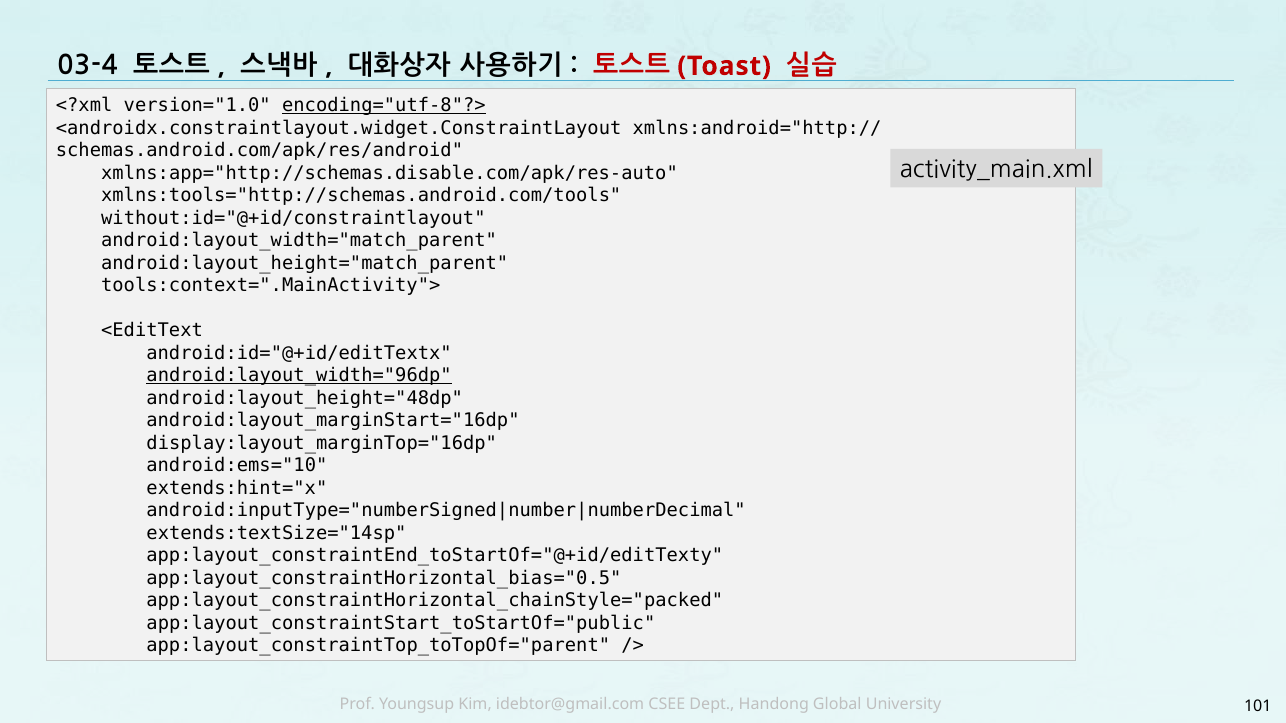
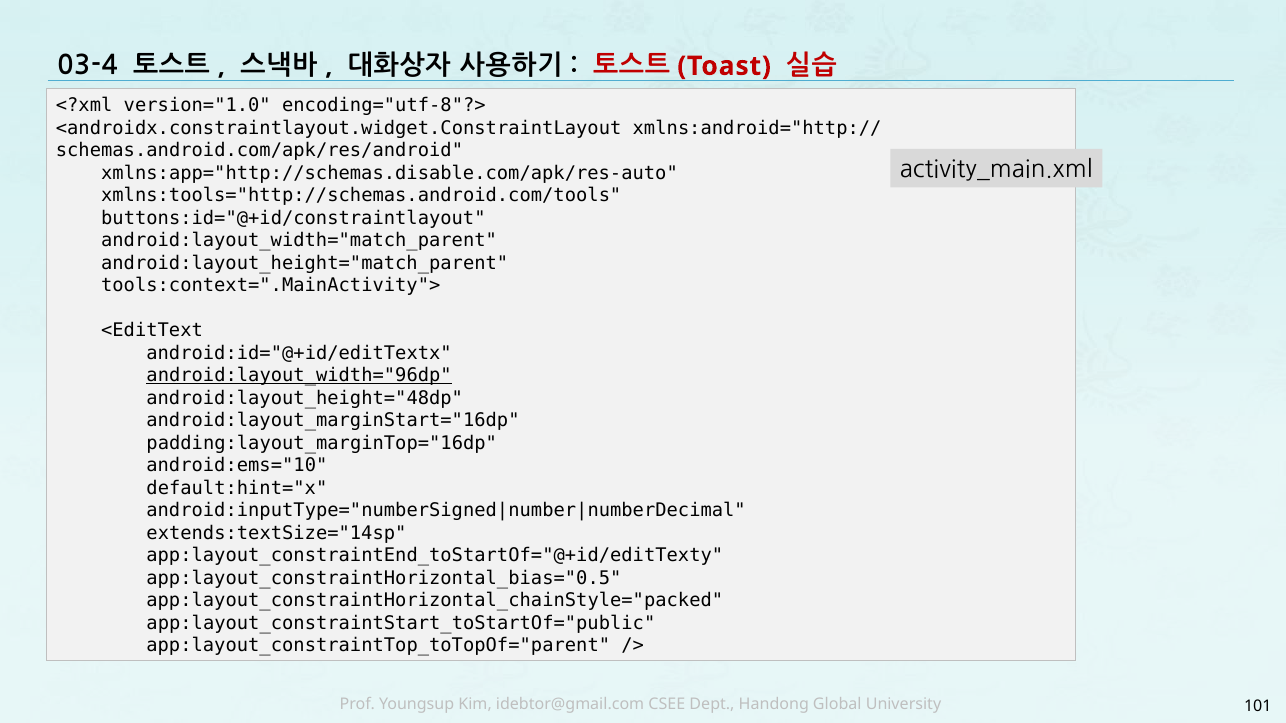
encoding="utf-8"?> underline: present -> none
without:id="@+id/constraintlayout: without:id="@+id/constraintlayout -> buttons:id="@+id/constraintlayout
display:layout_marginTop="16dp: display:layout_marginTop="16dp -> padding:layout_marginTop="16dp
extends:hint="x: extends:hint="x -> default:hint="x
